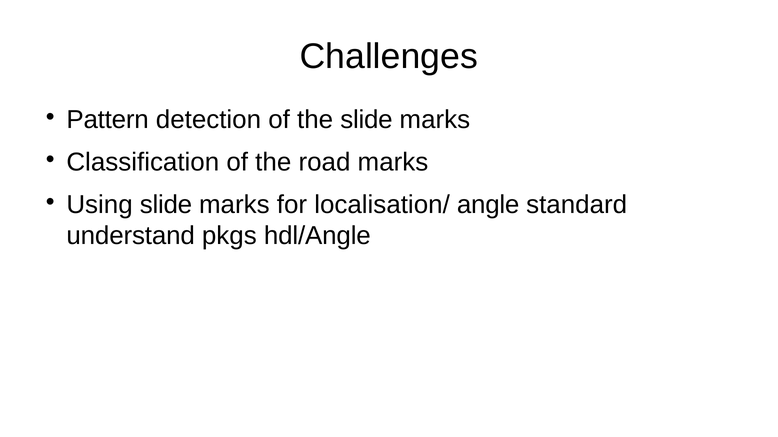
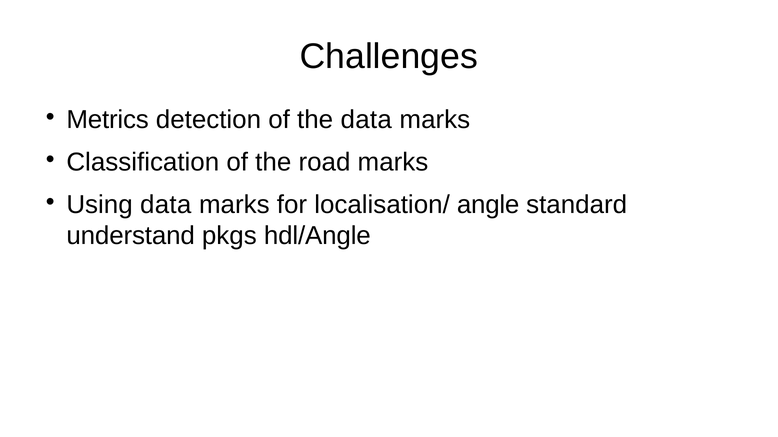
Pattern: Pattern -> Metrics
the slide: slide -> data
Using slide: slide -> data
